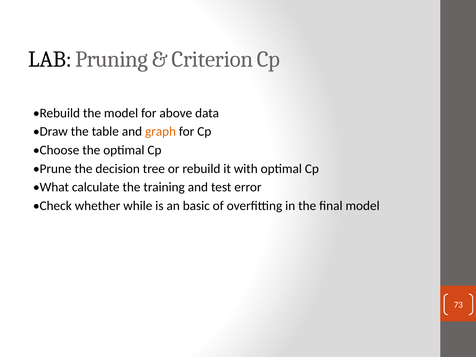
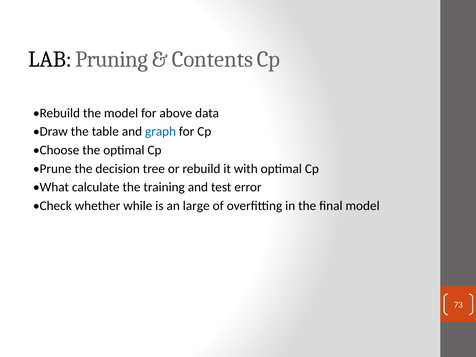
Criterion: Criterion -> Contents
graph colour: orange -> blue
basic: basic -> large
